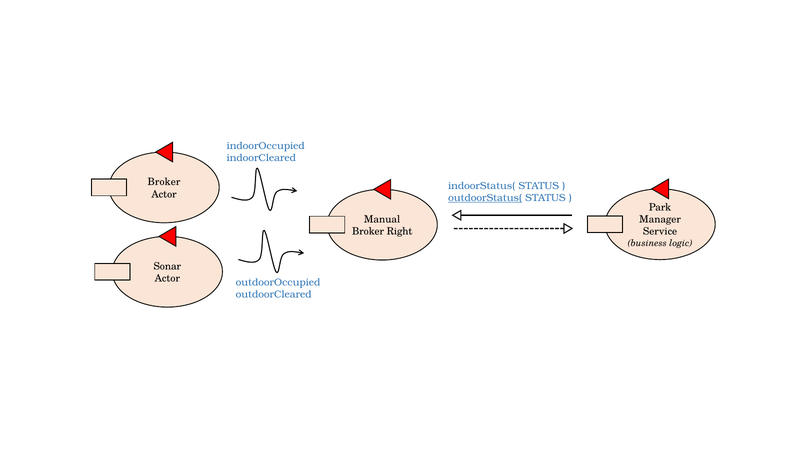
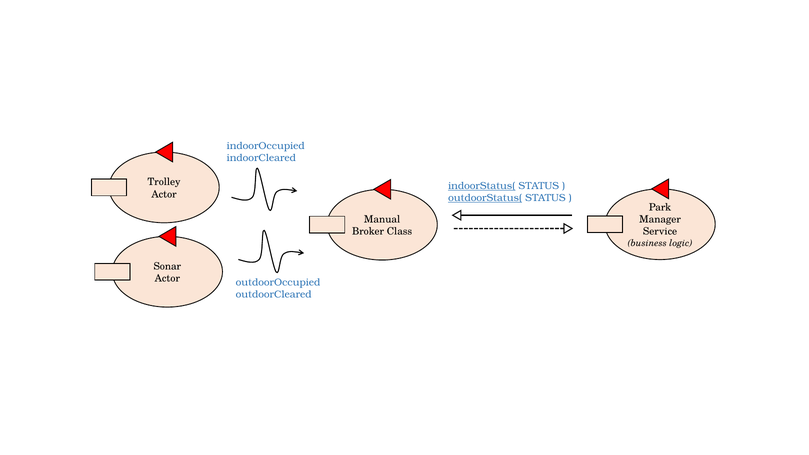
Broker at (164, 182): Broker -> Trolley
indoorStatus( underline: none -> present
Right: Right -> Class
